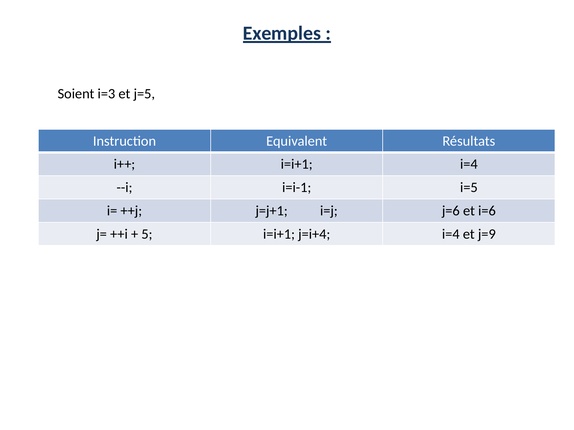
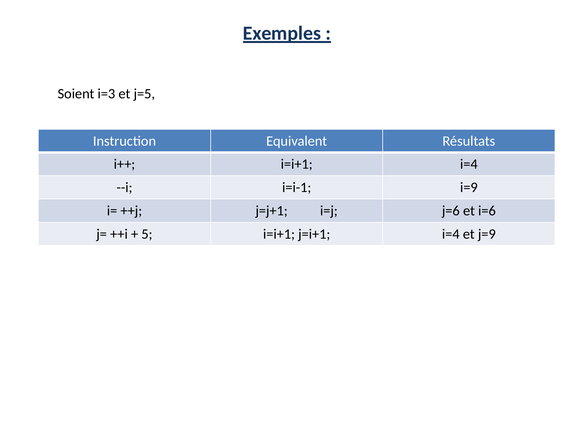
i=5: i=5 -> i=9
j=i+4: j=i+4 -> j=i+1
